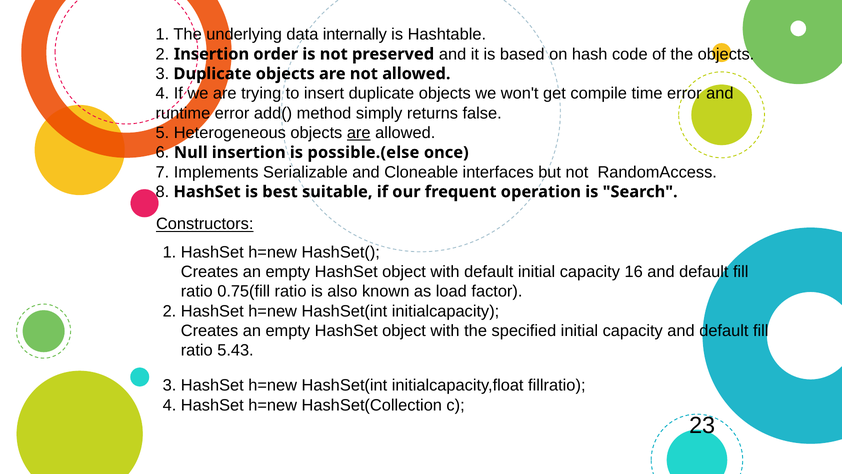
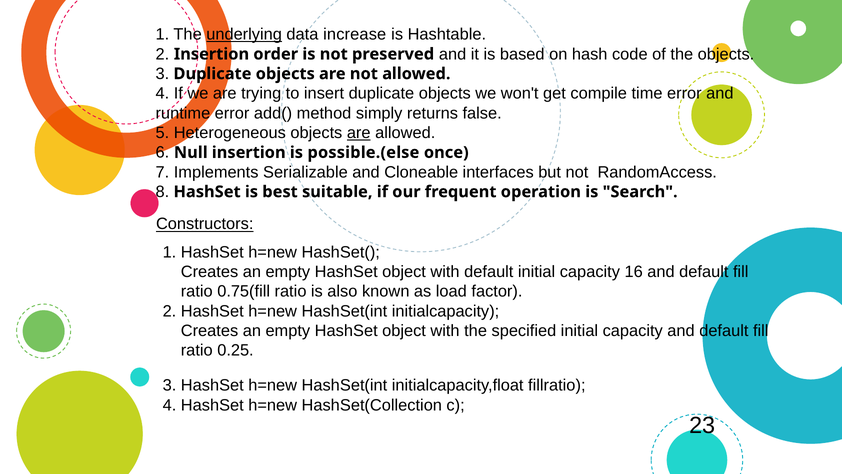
underlying underline: none -> present
internally: internally -> increase
5.43: 5.43 -> 0.25
